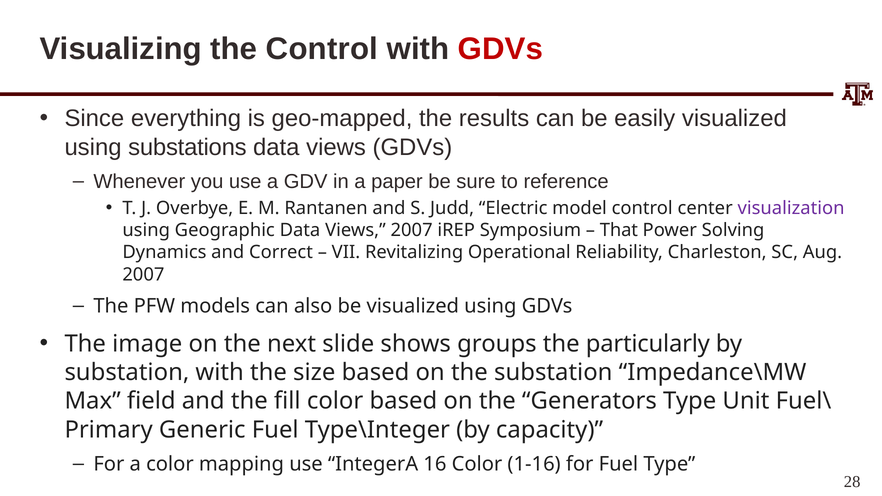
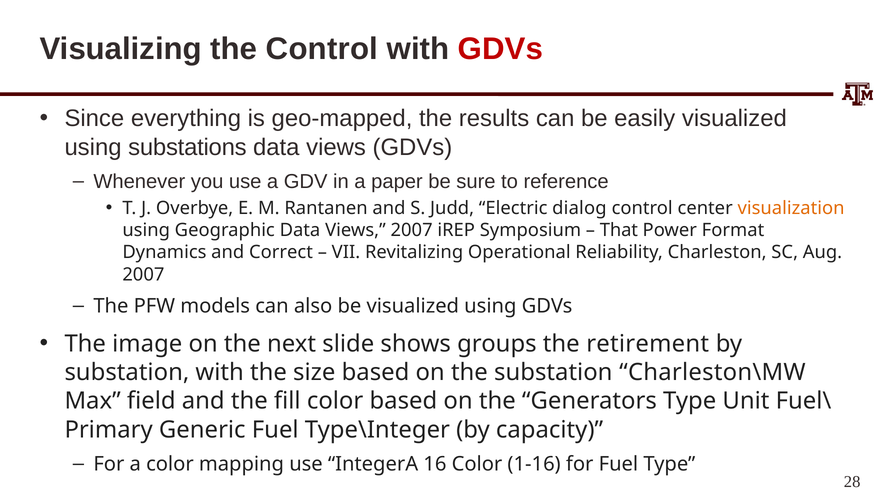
model: model -> dialog
visualization colour: purple -> orange
Solving: Solving -> Format
particularly: particularly -> retirement
Impedance\MW: Impedance\MW -> Charleston\MW
